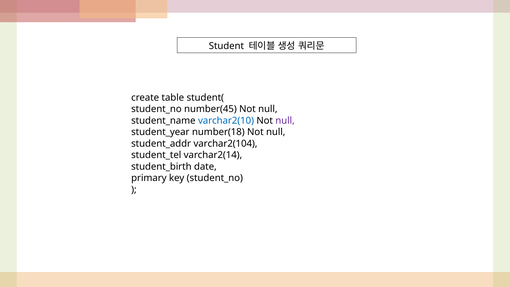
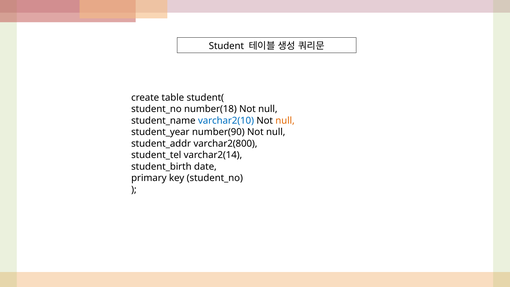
number(45: number(45 -> number(18
null at (285, 121) colour: purple -> orange
number(18: number(18 -> number(90
varchar2(104: varchar2(104 -> varchar2(800
